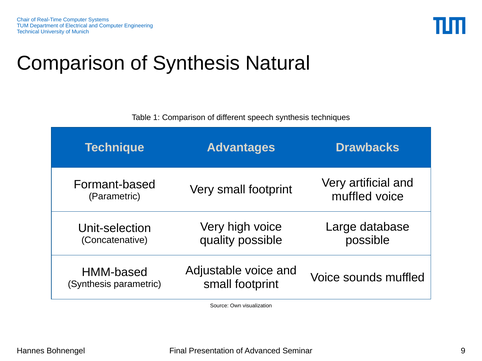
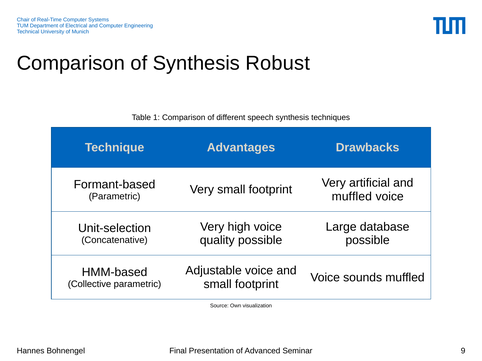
Natural: Natural -> Robust
Synthesis at (90, 284): Synthesis -> Collective
